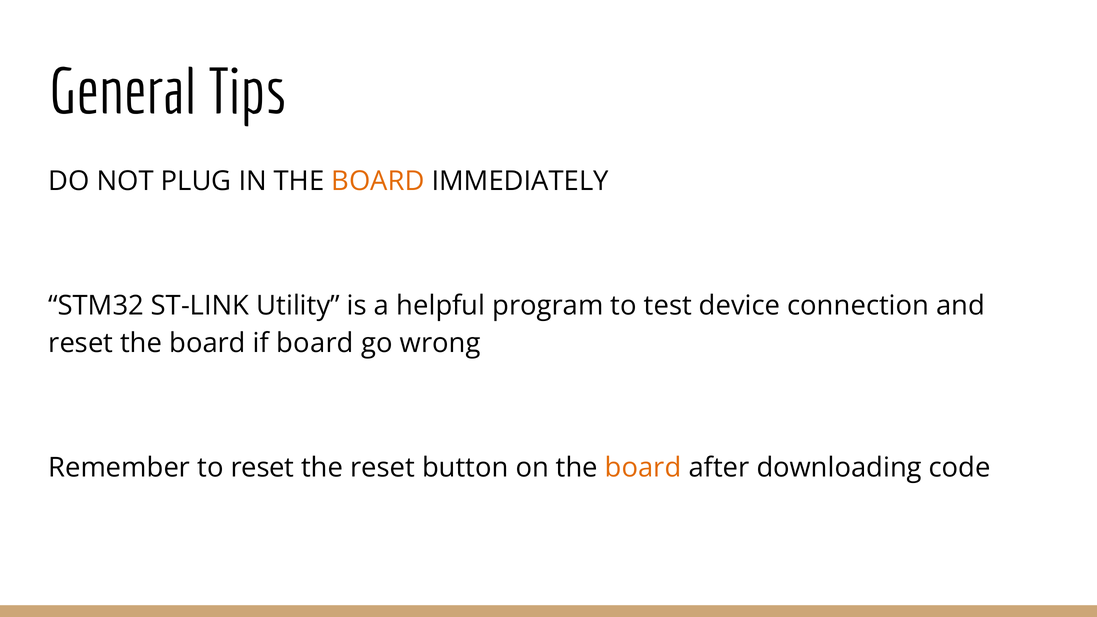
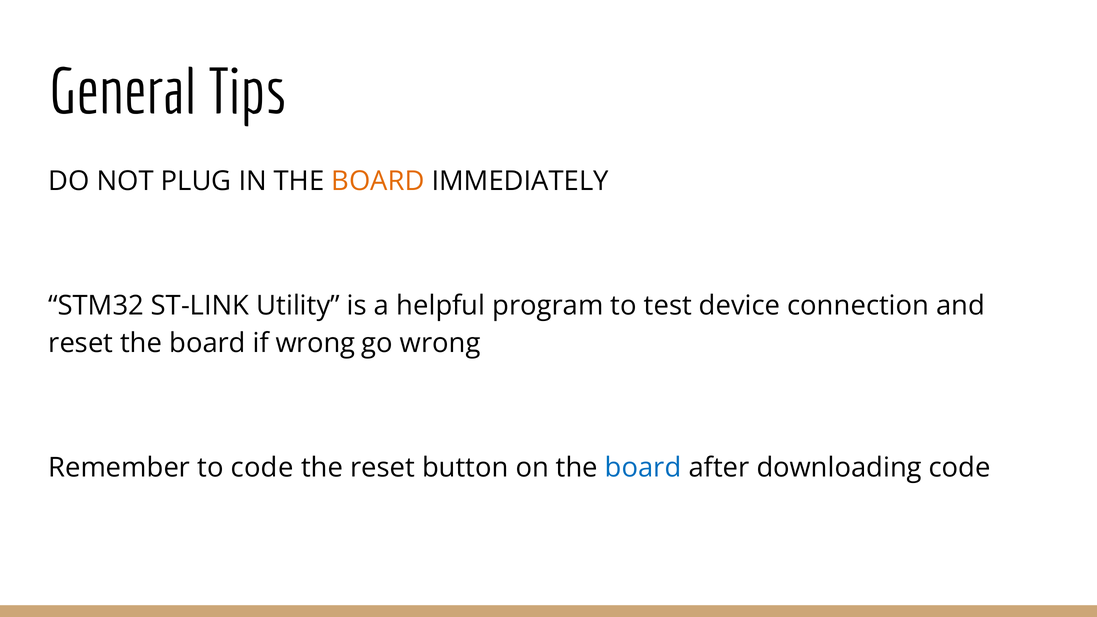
if board: board -> wrong
to reset: reset -> code
board at (643, 468) colour: orange -> blue
